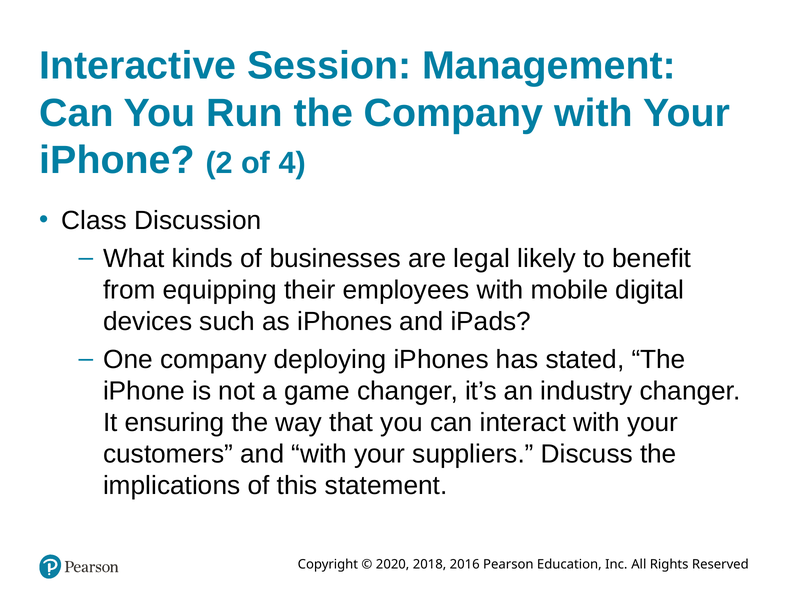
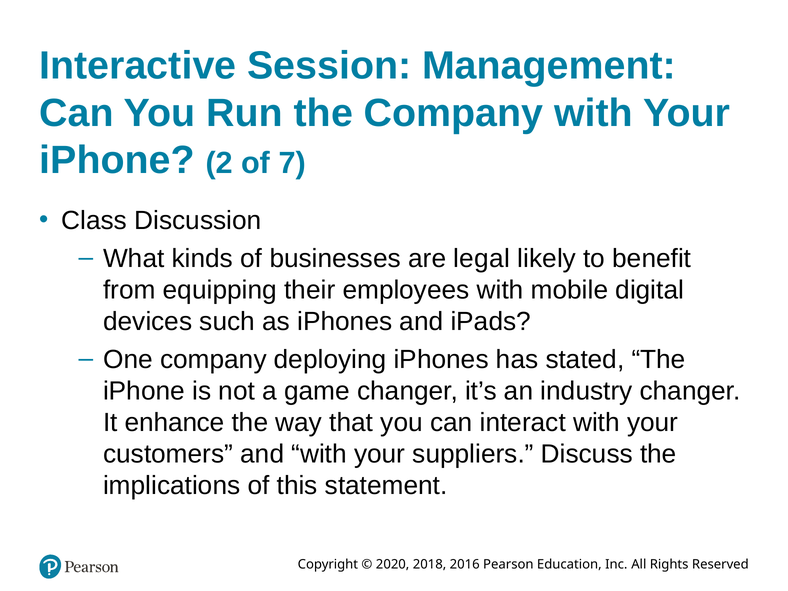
4: 4 -> 7
ensuring: ensuring -> enhance
